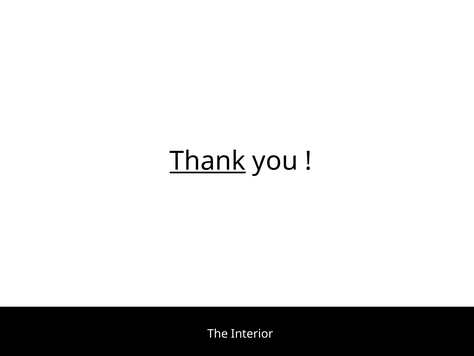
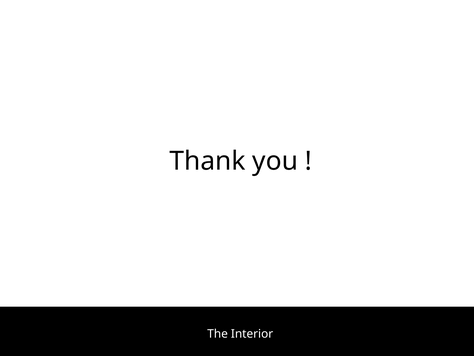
Thank underline: present -> none
